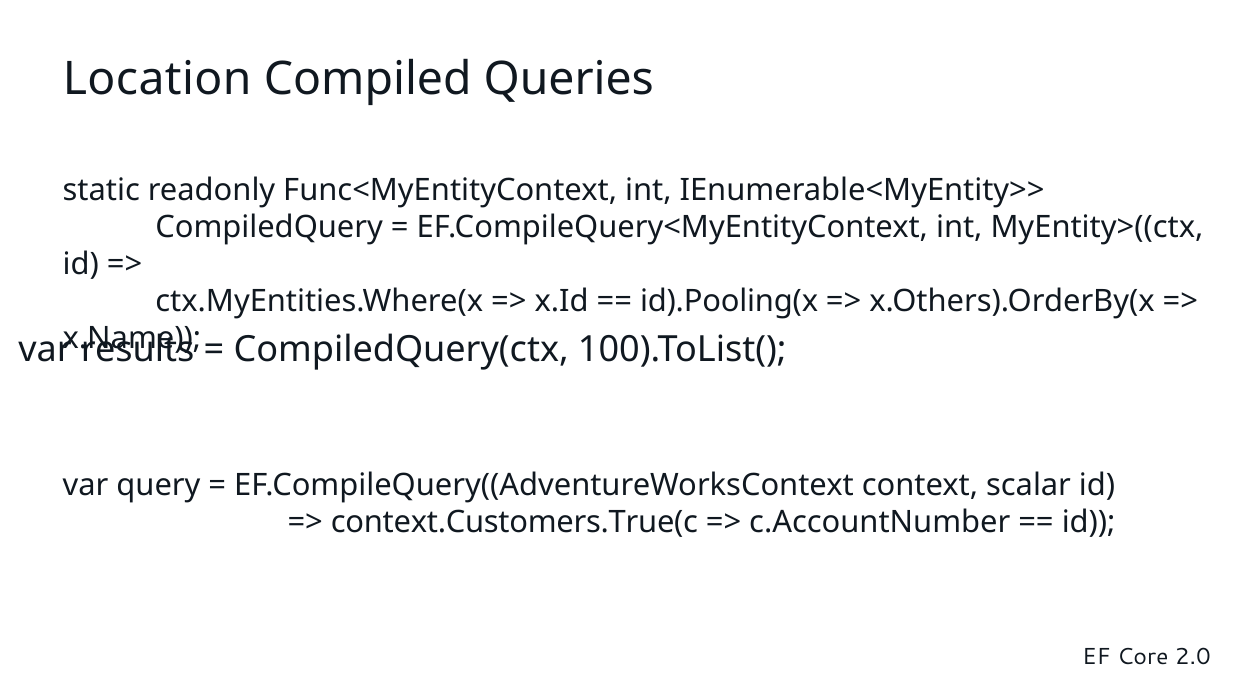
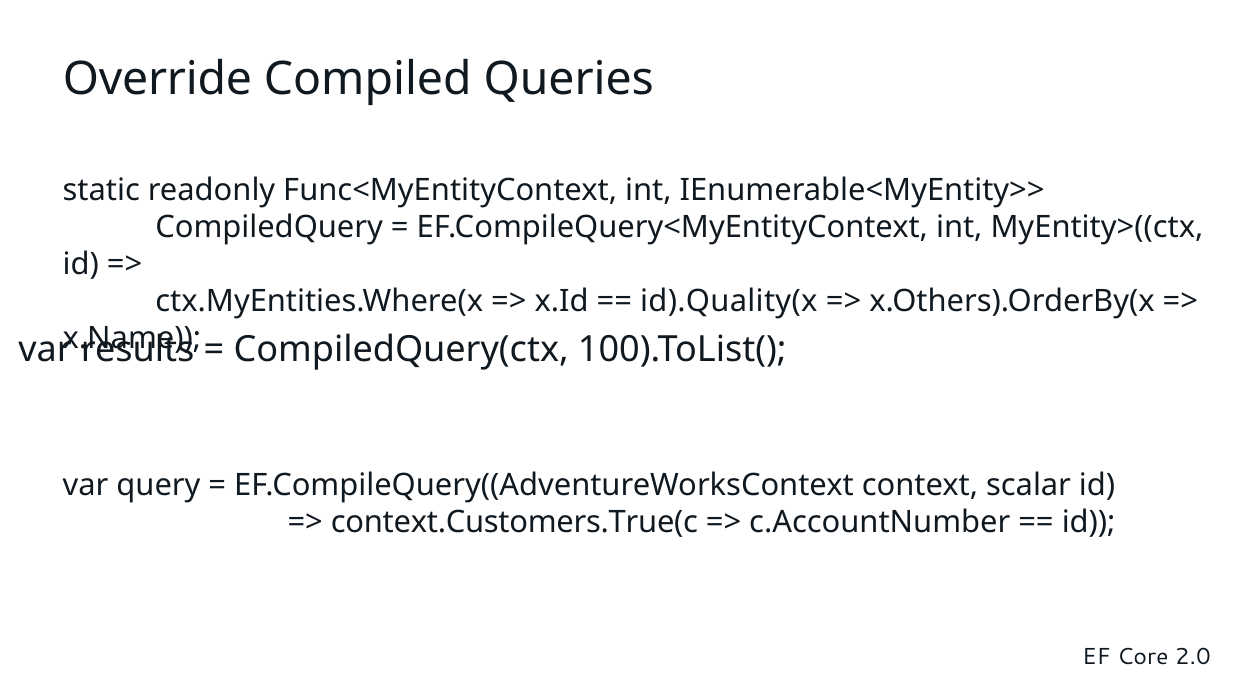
Location: Location -> Override
id).Pooling(x: id).Pooling(x -> id).Quality(x
